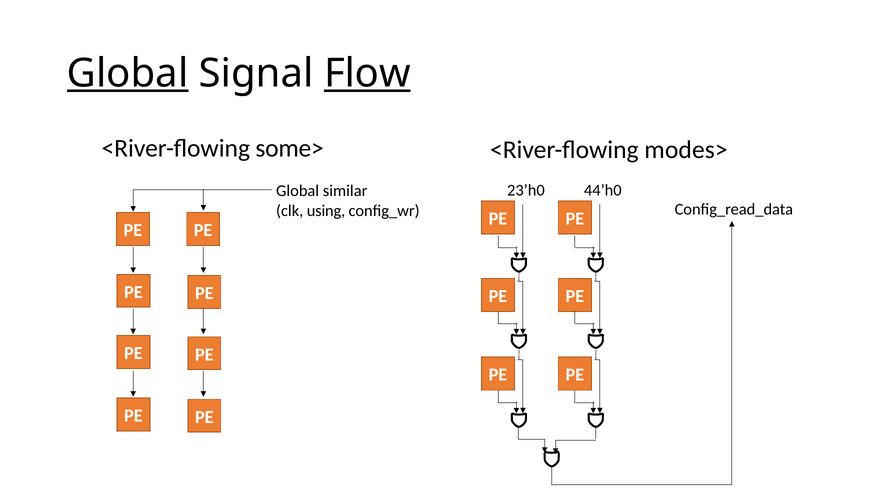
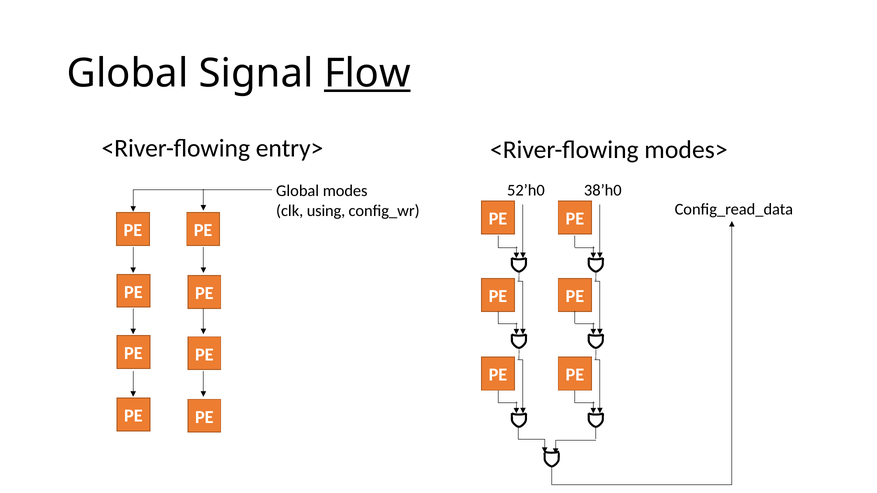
Global at (128, 74) underline: present -> none
some>: some> -> entry>
23’h0: 23’h0 -> 52’h0
44’h0: 44’h0 -> 38’h0
similar: similar -> modes
